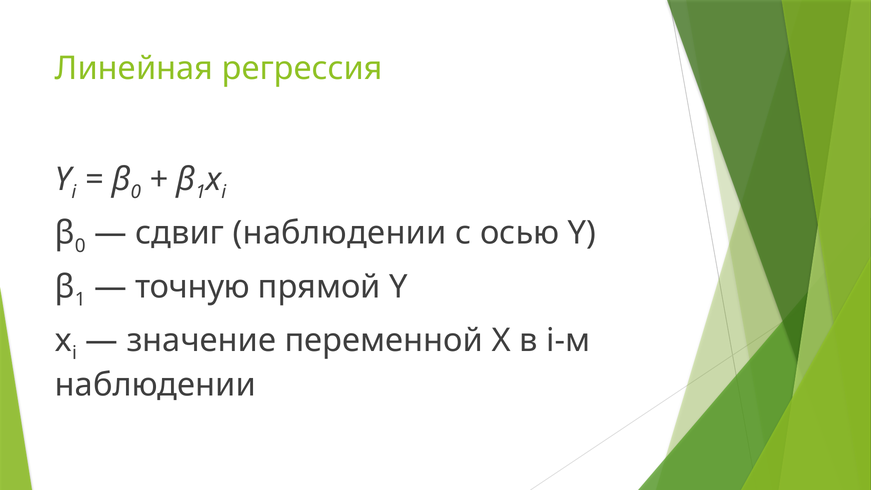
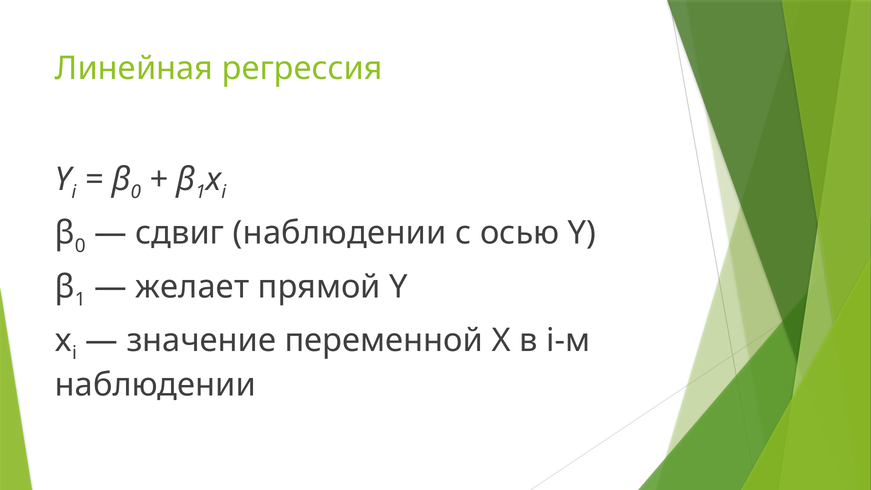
точную: точную -> желает
